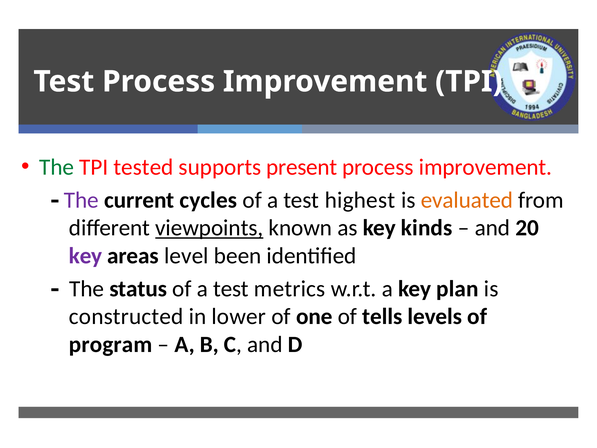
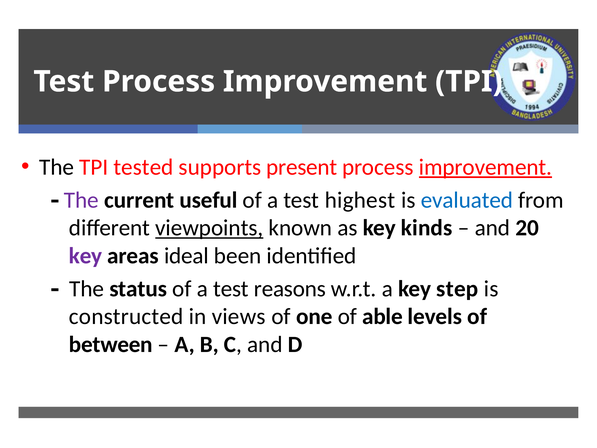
The at (57, 167) colour: green -> black
improvement at (486, 167) underline: none -> present
cycles: cycles -> useful
evaluated colour: orange -> blue
level: level -> ideal
metrics: metrics -> reasons
plan: plan -> step
lower: lower -> views
tells: tells -> able
program: program -> between
